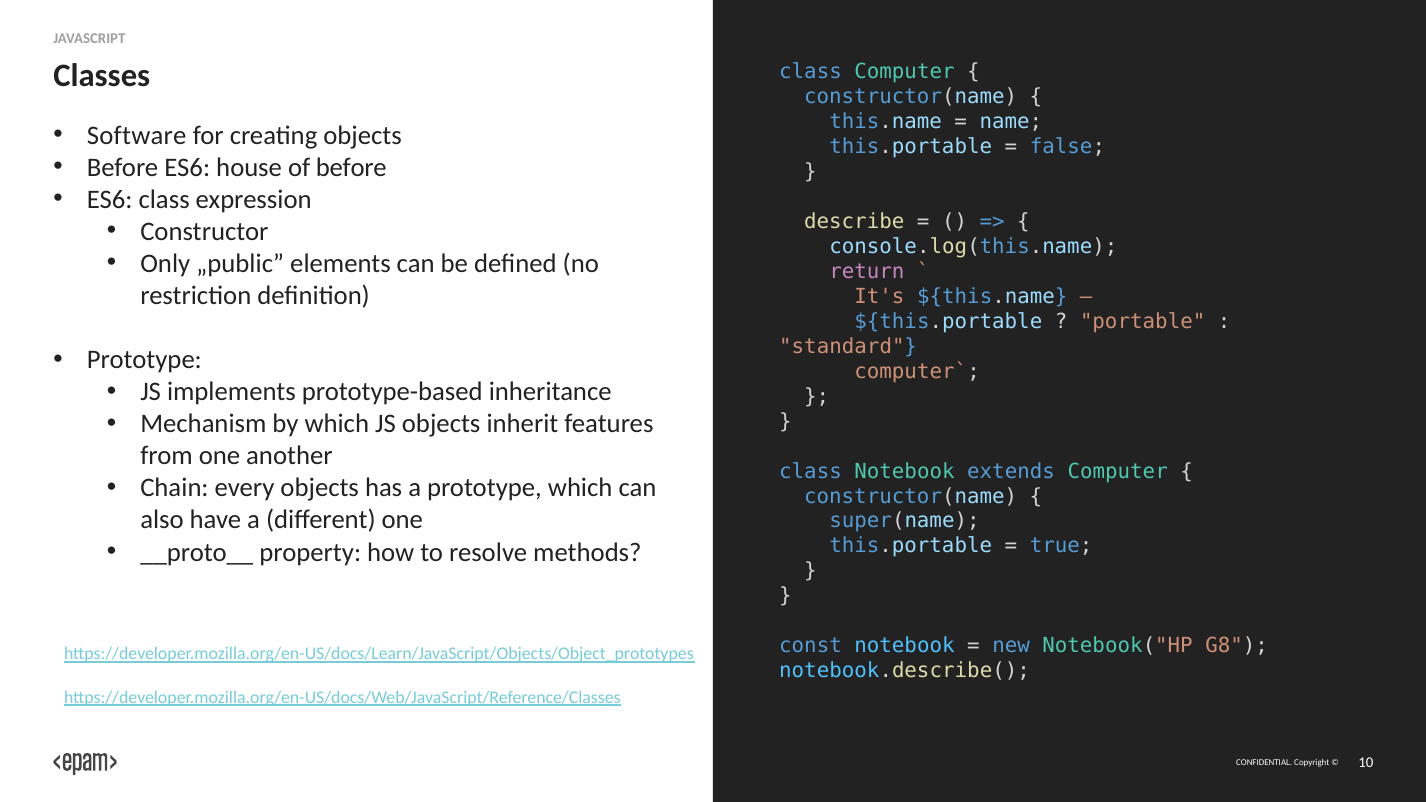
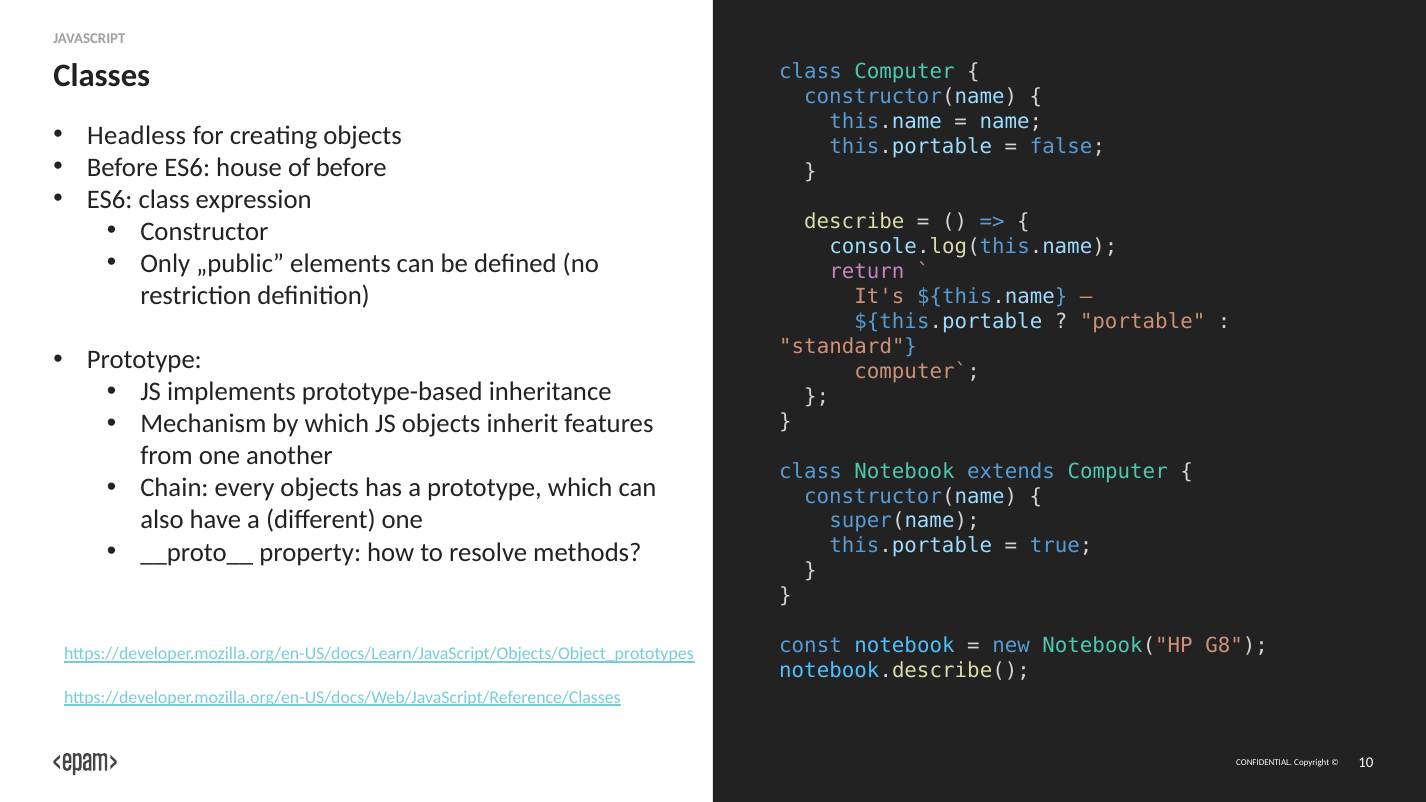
Software: Software -> Headless
